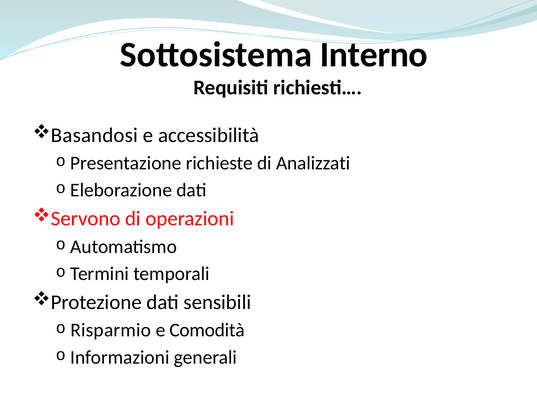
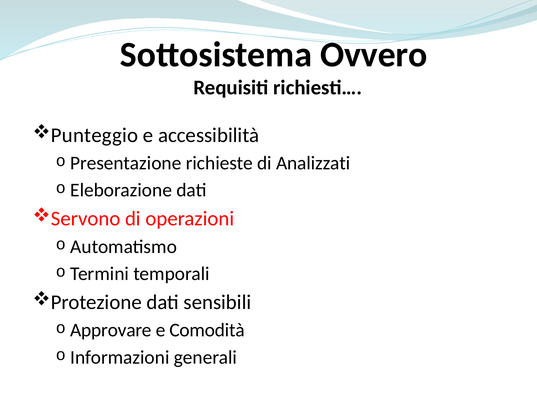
Interno: Interno -> Ovvero
Basandosi: Basandosi -> Punteggio
Risparmio: Risparmio -> Approvare
